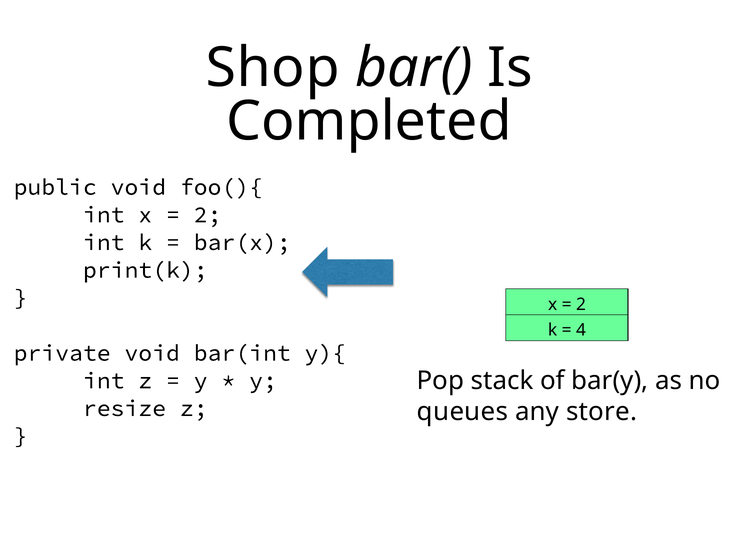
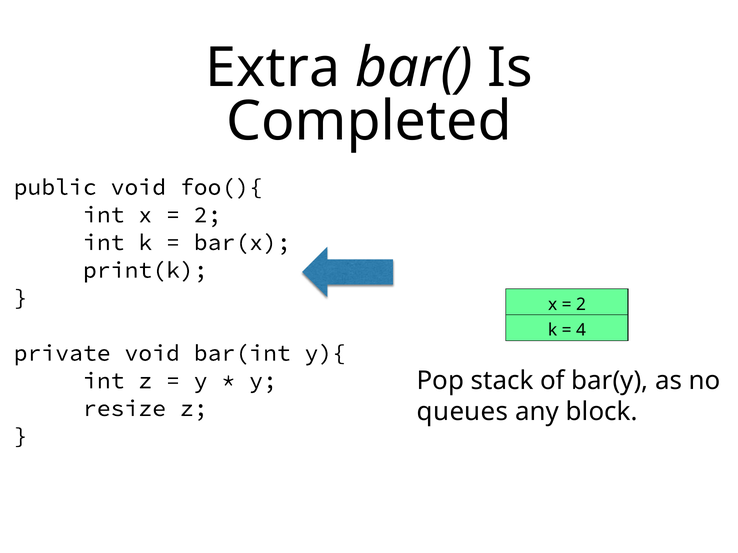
Shop: Shop -> Extra
store: store -> block
